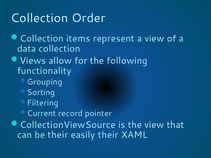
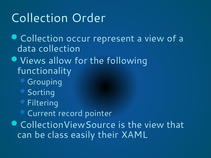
items: items -> occur
be their: their -> class
